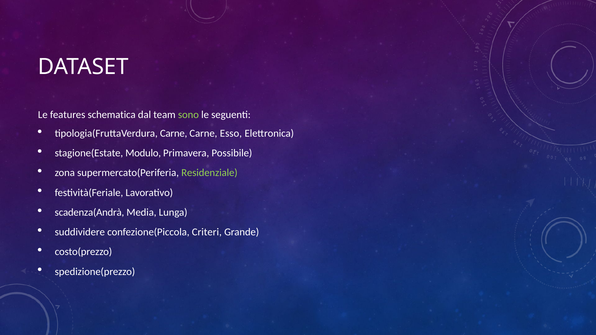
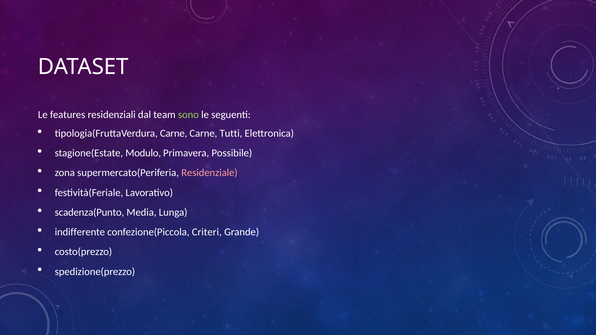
schematica: schematica -> residenziali
Esso: Esso -> Tutti
Residenziale colour: light green -> pink
scadenza(Andrà: scadenza(Andrà -> scadenza(Punto
suddividere: suddividere -> indifferente
